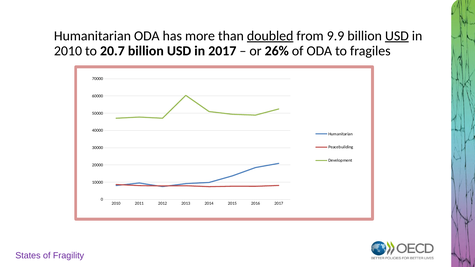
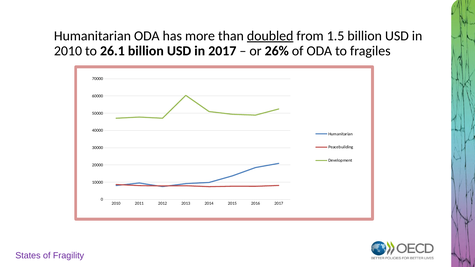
9.9: 9.9 -> 1.5
USD at (397, 36) underline: present -> none
20.7: 20.7 -> 26.1
